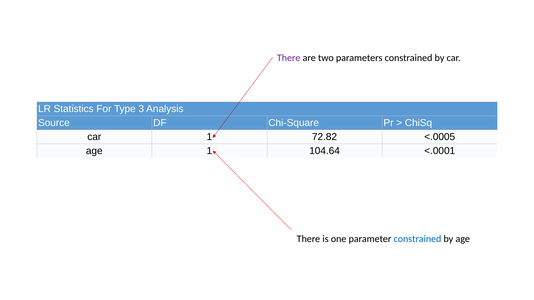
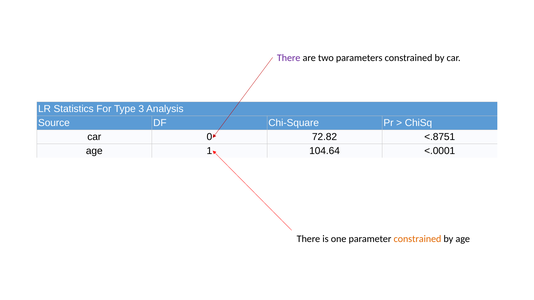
car 1: 1 -> 0
<.0005: <.0005 -> <.8751
constrained at (417, 239) colour: blue -> orange
